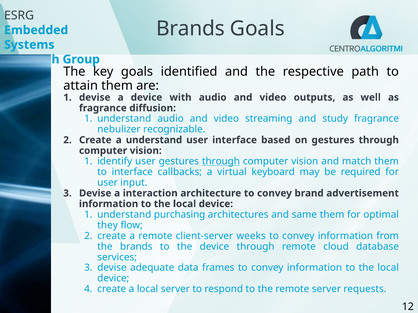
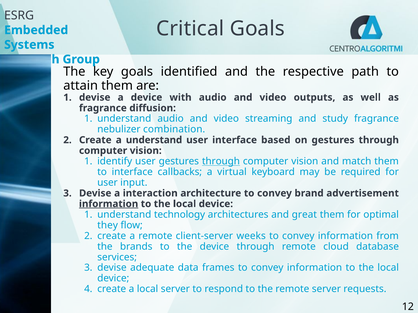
Brands at (190, 29): Brands -> Critical
recognizable: recognizable -> combination
information at (109, 204) underline: none -> present
purchasing: purchasing -> technology
same: same -> great
